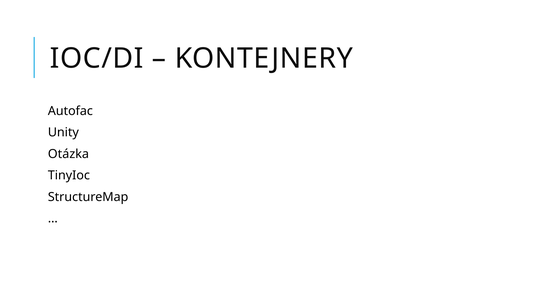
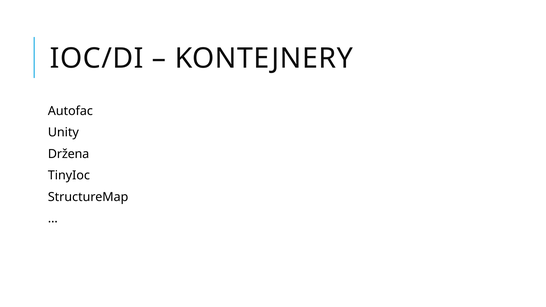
Otázka: Otázka -> Držena
